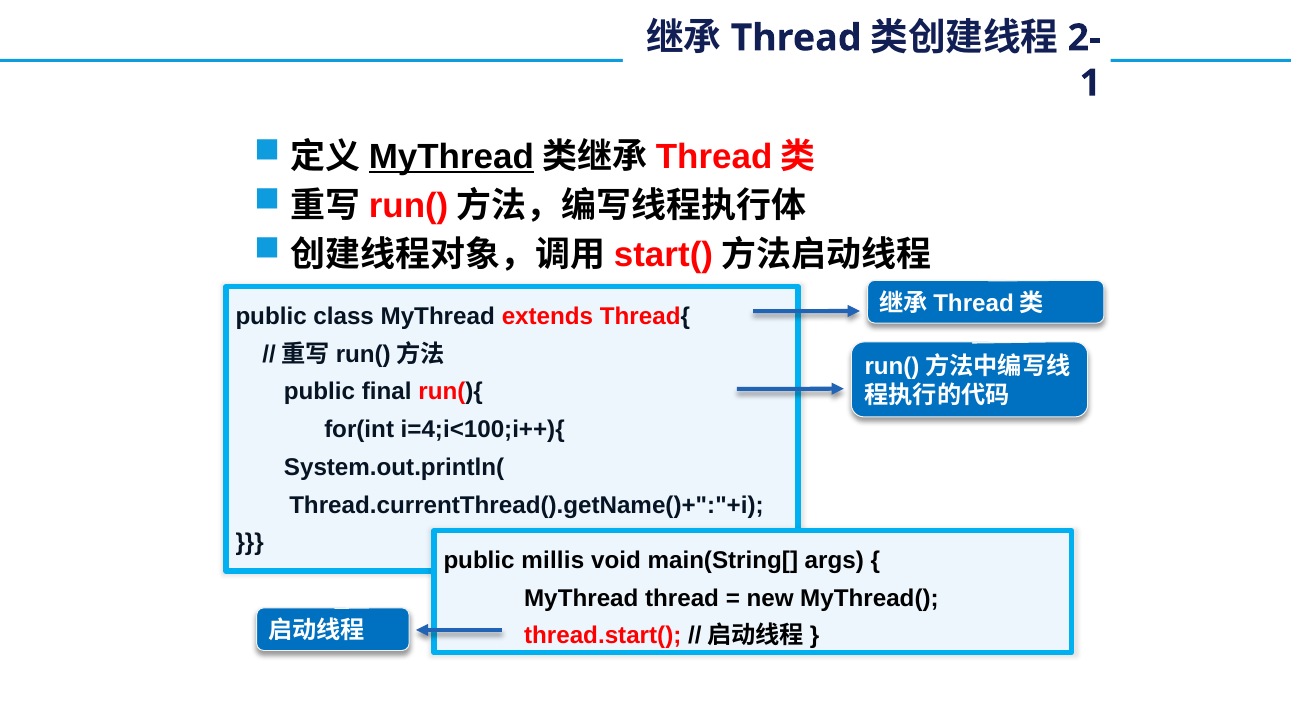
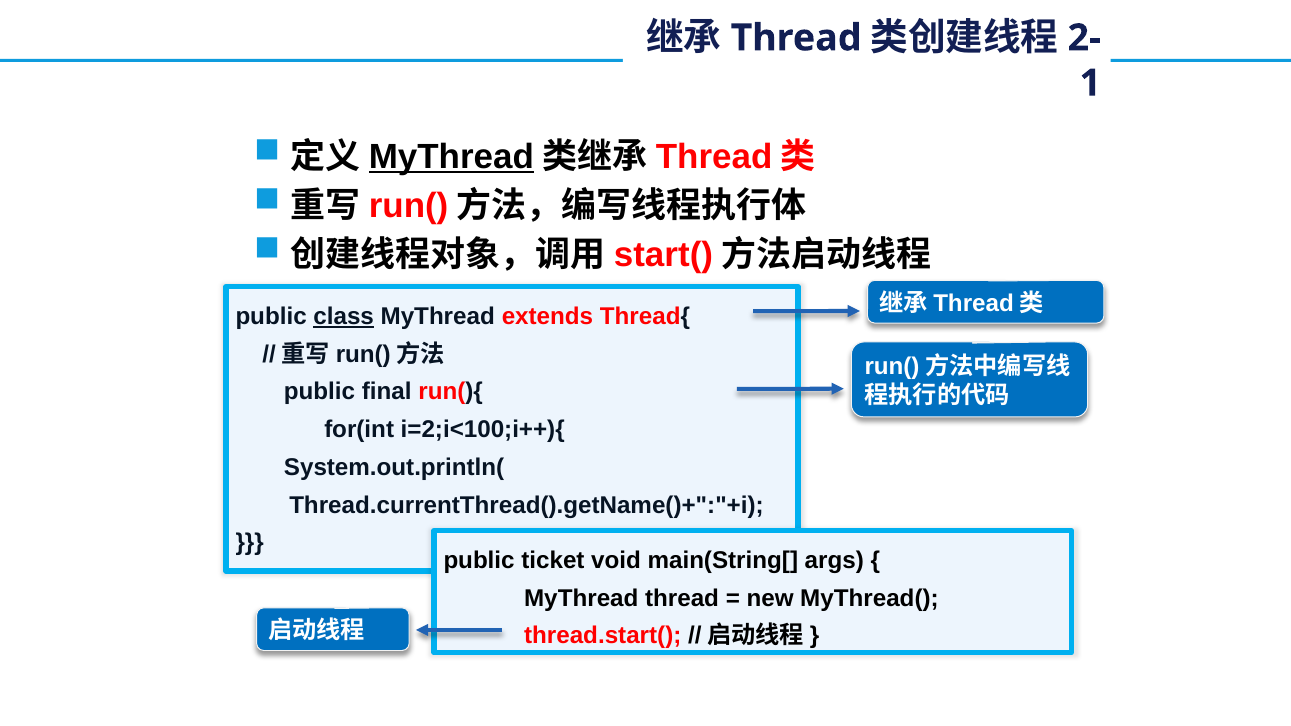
class underline: none -> present
i=4;i<100;i++){: i=4;i<100;i++){ -> i=2;i<100;i++){
millis: millis -> ticket
